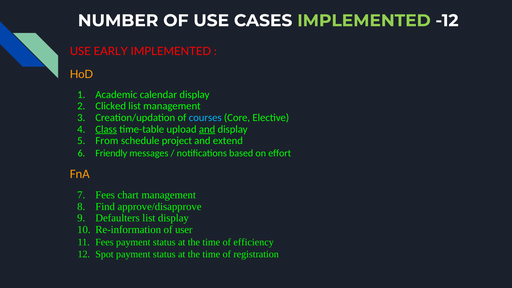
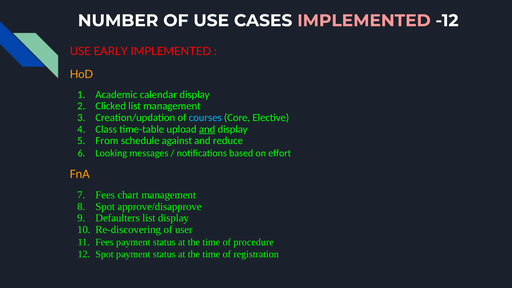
IMPLEMENTED at (364, 21) colour: light green -> pink
Class underline: present -> none
project: project -> against
extend: extend -> reduce
Friendly: Friendly -> Looking
Find at (105, 207): Find -> Spot
Re-information: Re-information -> Re-discovering
efficiency: efficiency -> procedure
